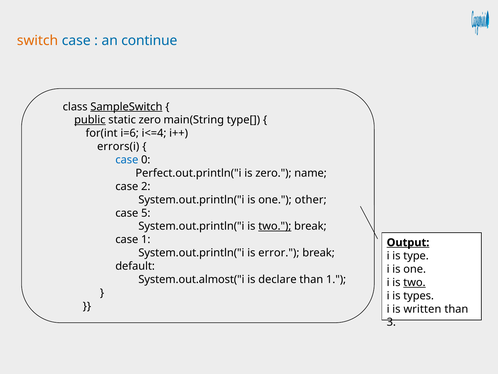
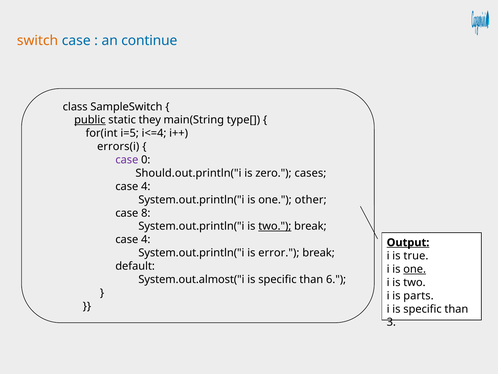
SampleSwitch underline: present -> none
static zero: zero -> they
i=6: i=6 -> i=5
case at (127, 160) colour: blue -> purple
Perfect.out.println("i: Perfect.out.println("i -> Should.out.println("i
name: name -> cases
2 at (146, 186): 2 -> 4
5: 5 -> 8
1 at (146, 239): 1 -> 4
type: type -> true
one at (415, 269) underline: none -> present
declare at (277, 279): declare -> specific
than 1: 1 -> 6
two at (414, 282) underline: present -> none
types: types -> parts
i is written: written -> specific
